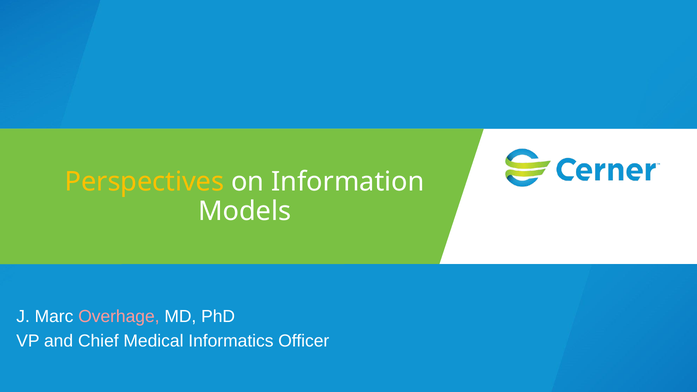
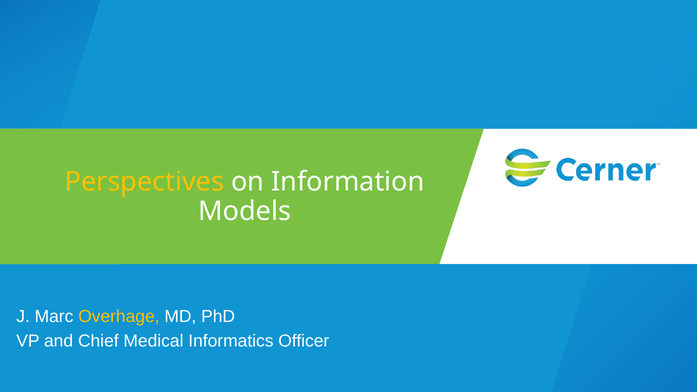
Overhage colour: pink -> yellow
